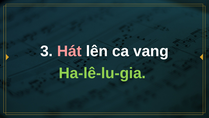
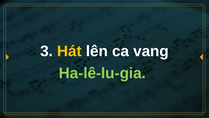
Hát colour: pink -> yellow
